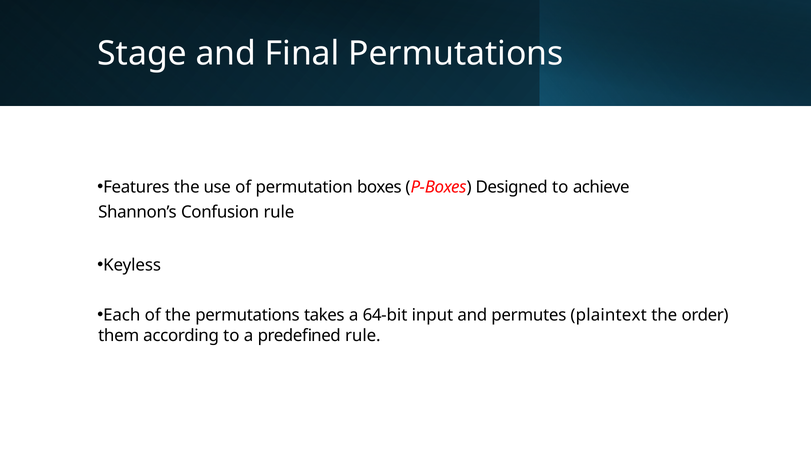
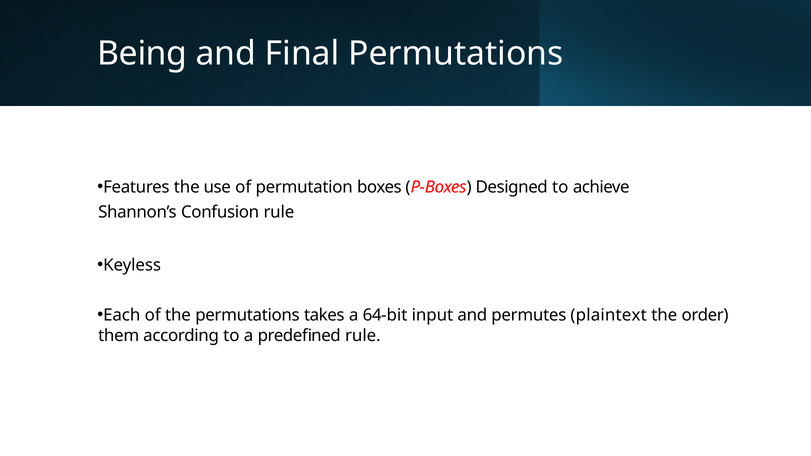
Stage: Stage -> Being
